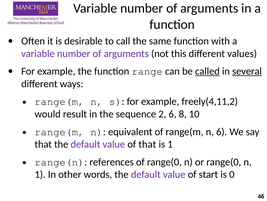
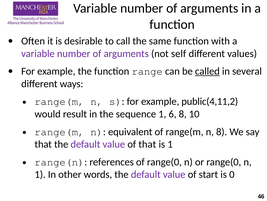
this: this -> self
several underline: present -> none
freely(4,11,2: freely(4,11,2 -> public(4,11,2
sequence 2: 2 -> 1
n 6: 6 -> 8
